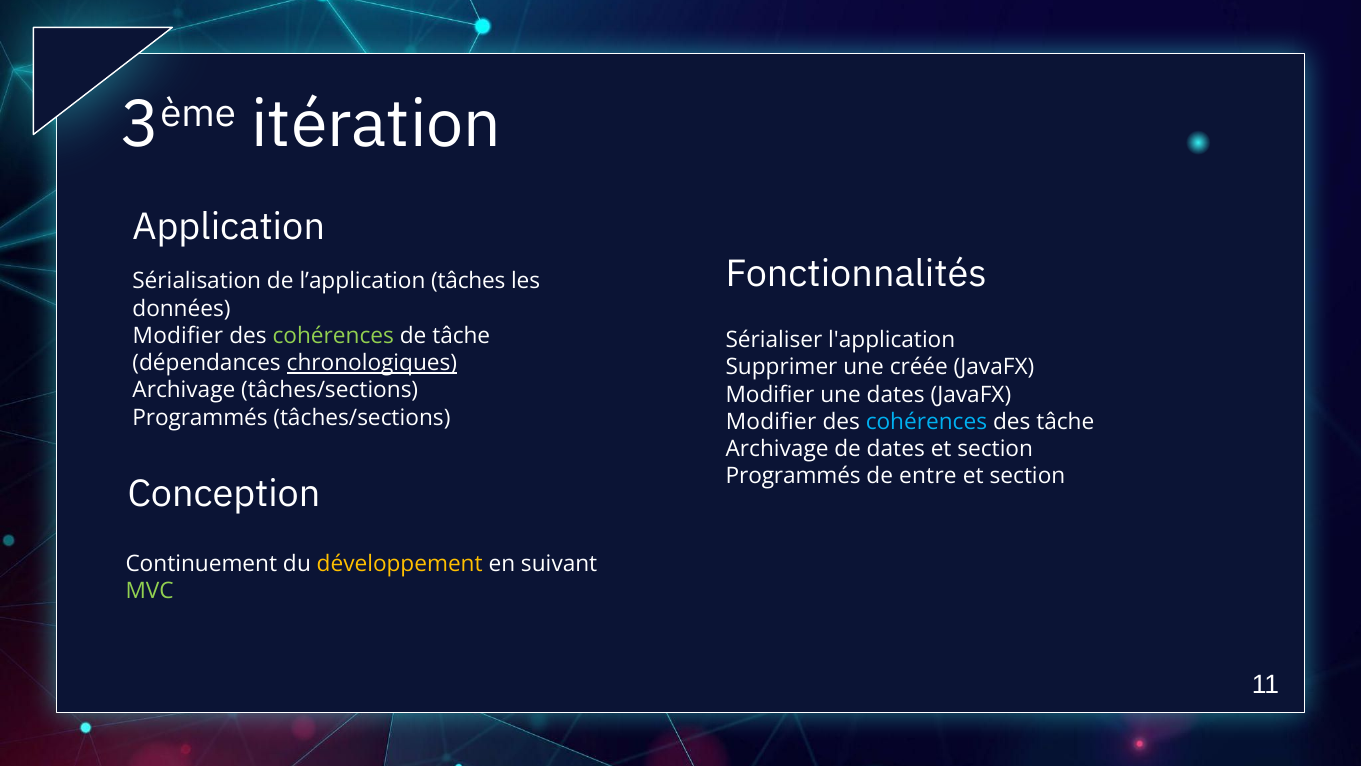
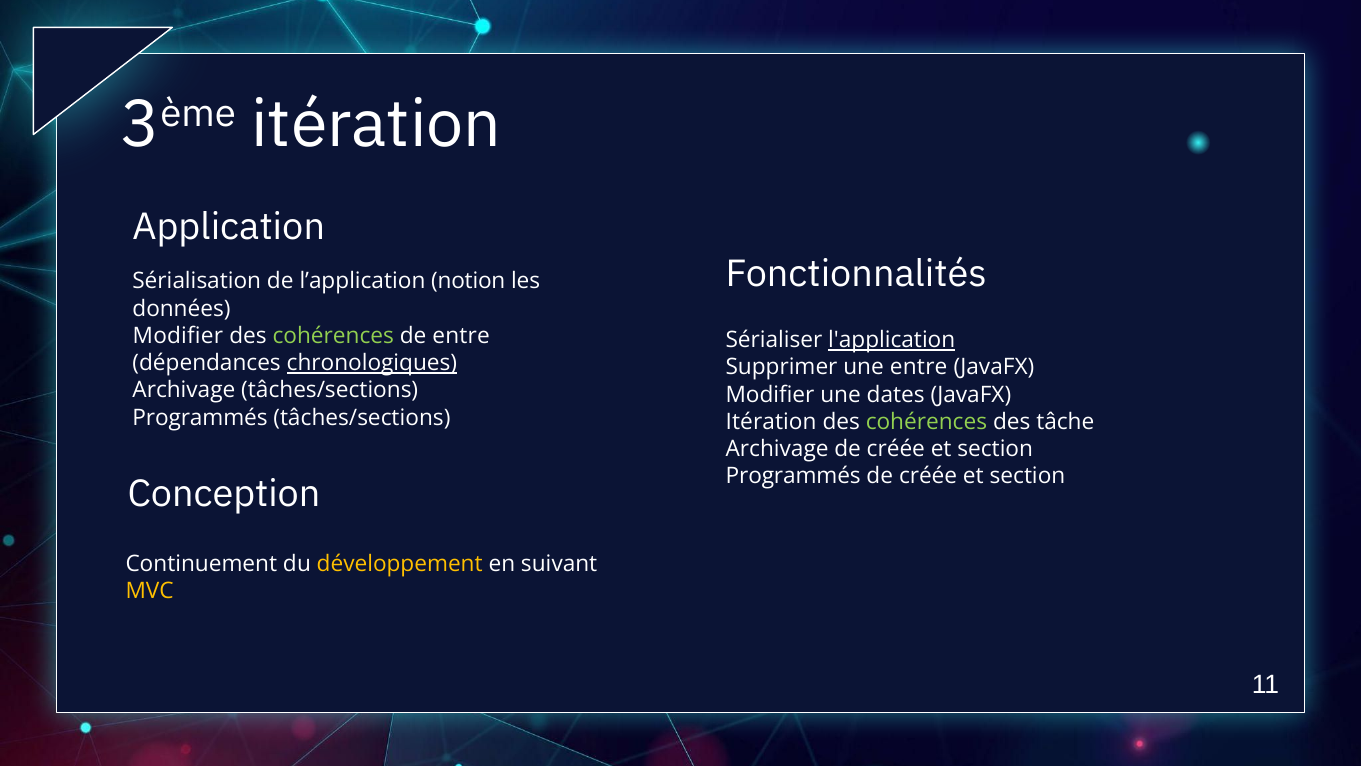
tâches: tâches -> notion
de tâche: tâche -> entre
l'application underline: none -> present
une créée: créée -> entre
Modifier at (771, 422): Modifier -> Itération
cohérences at (926, 422) colour: light blue -> light green
Archivage de dates: dates -> créée
entre at (928, 476): entre -> créée
MVC colour: light green -> yellow
